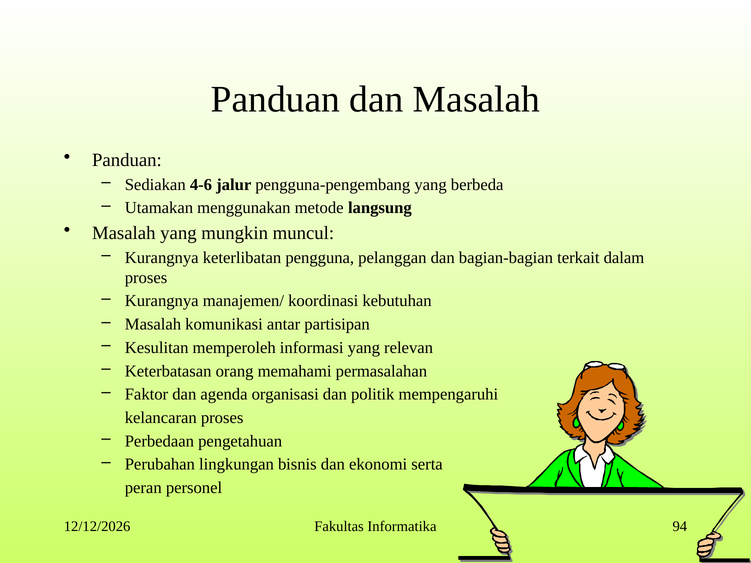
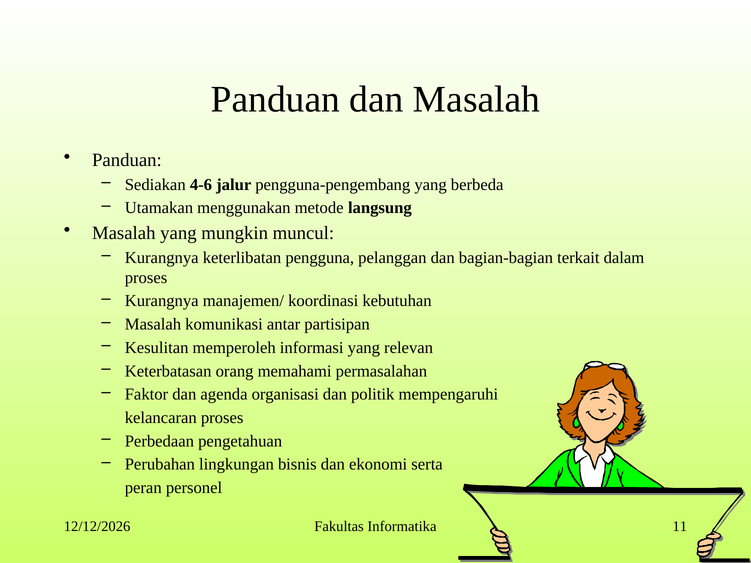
94: 94 -> 11
